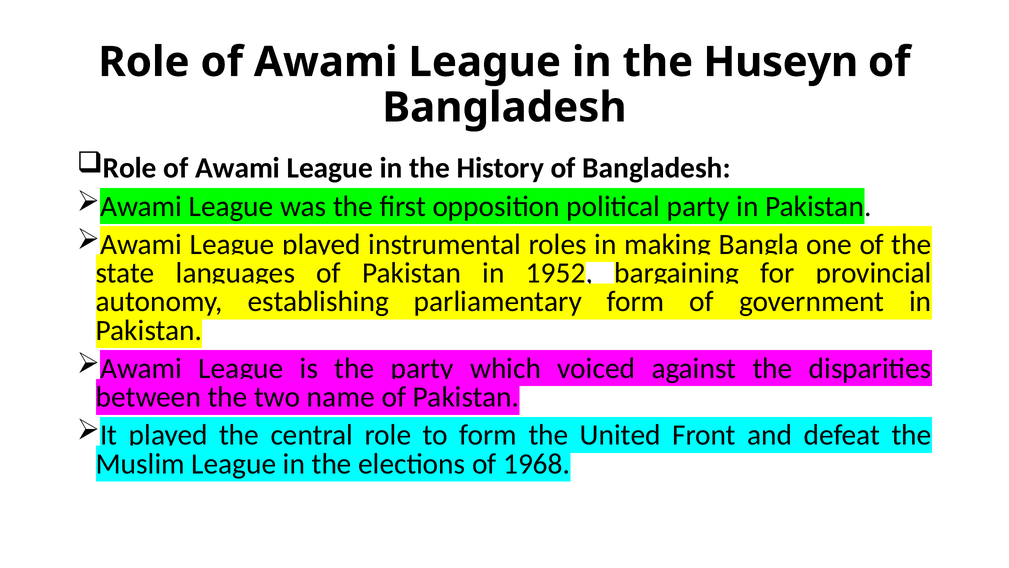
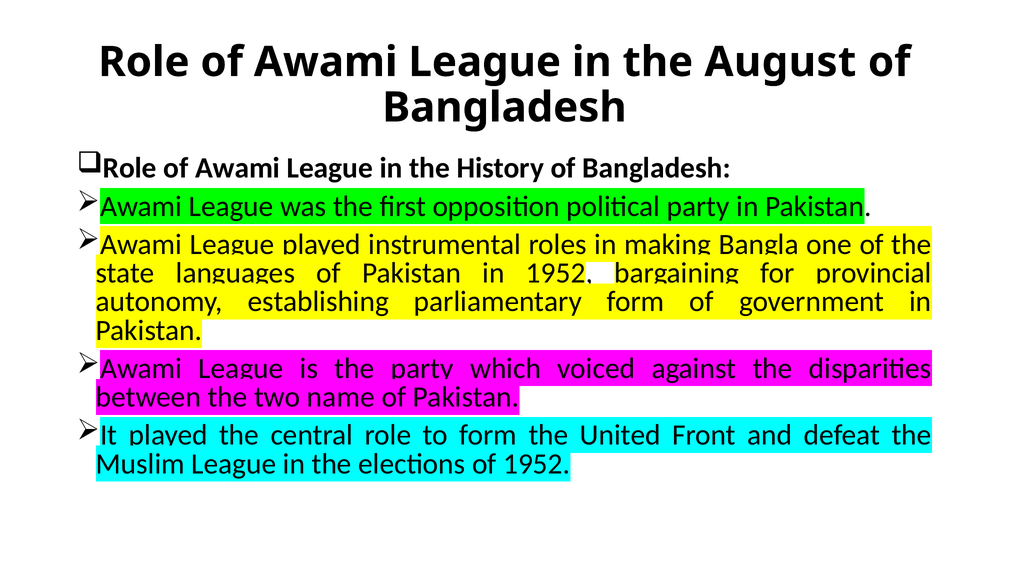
Huseyn: Huseyn -> August
of 1968: 1968 -> 1952
